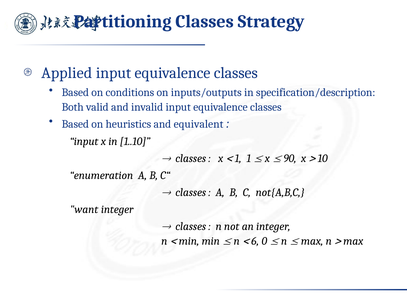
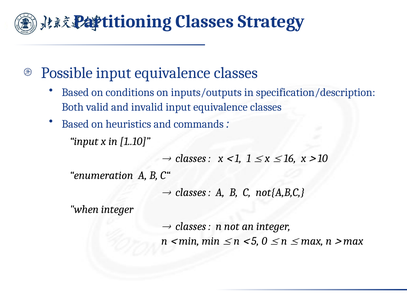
Applied: Applied -> Possible
equivalent: equivalent -> commands
90: 90 -> 16
want: want -> when
6: 6 -> 5
